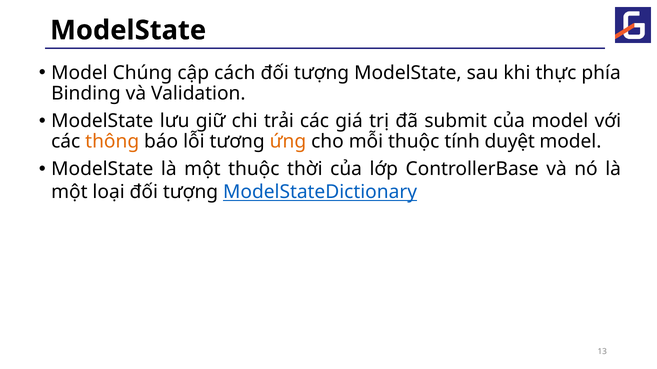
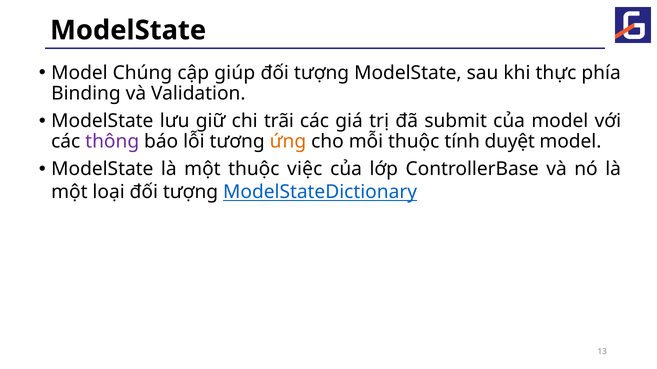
cách: cách -> giúp
trải: trải -> trãi
thông colour: orange -> purple
thời: thời -> việc
